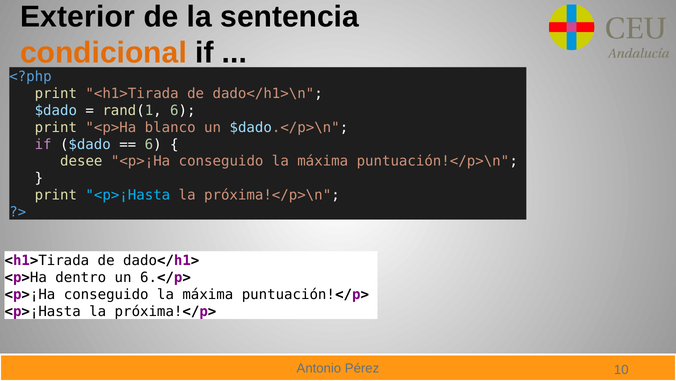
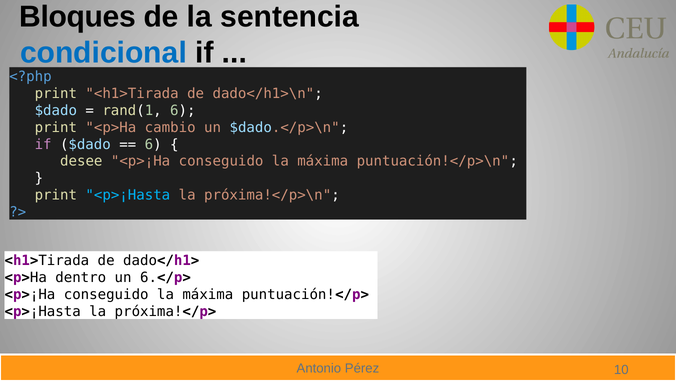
Exterior: Exterior -> Bloques
condicional colour: orange -> blue
blanco: blanco -> cambio
